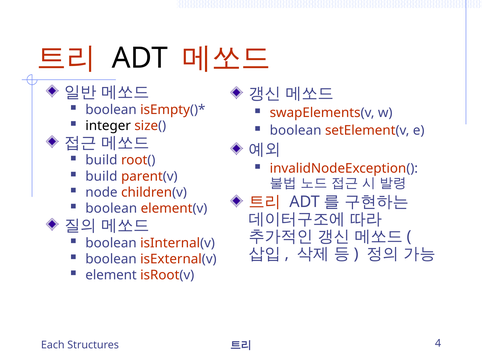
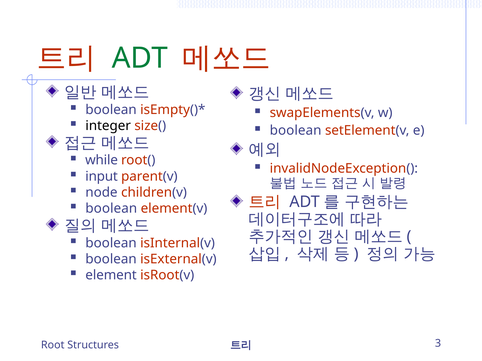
ADT at (140, 58) colour: black -> green
build at (101, 160): build -> while
build at (101, 177): build -> input
Each: Each -> Root
4: 4 -> 3
